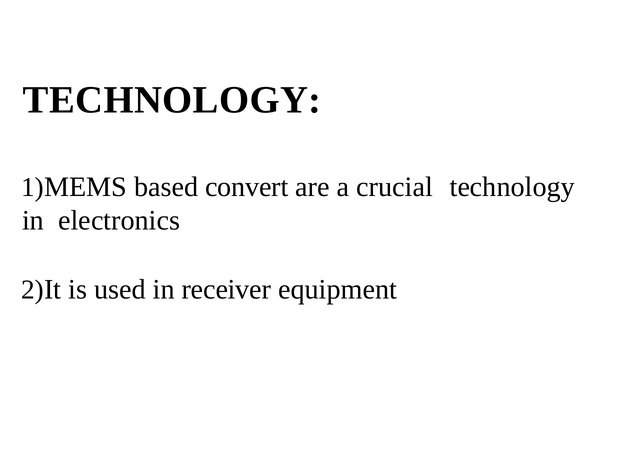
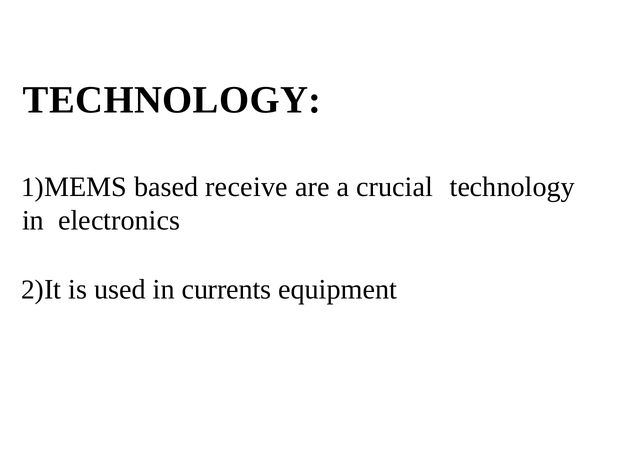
convert: convert -> receive
receiver: receiver -> currents
